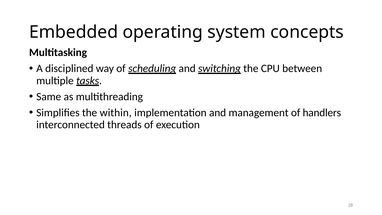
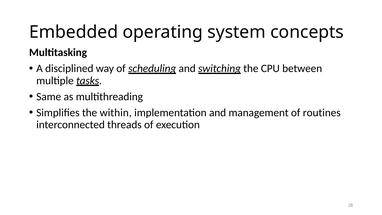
handlers: handlers -> routines
